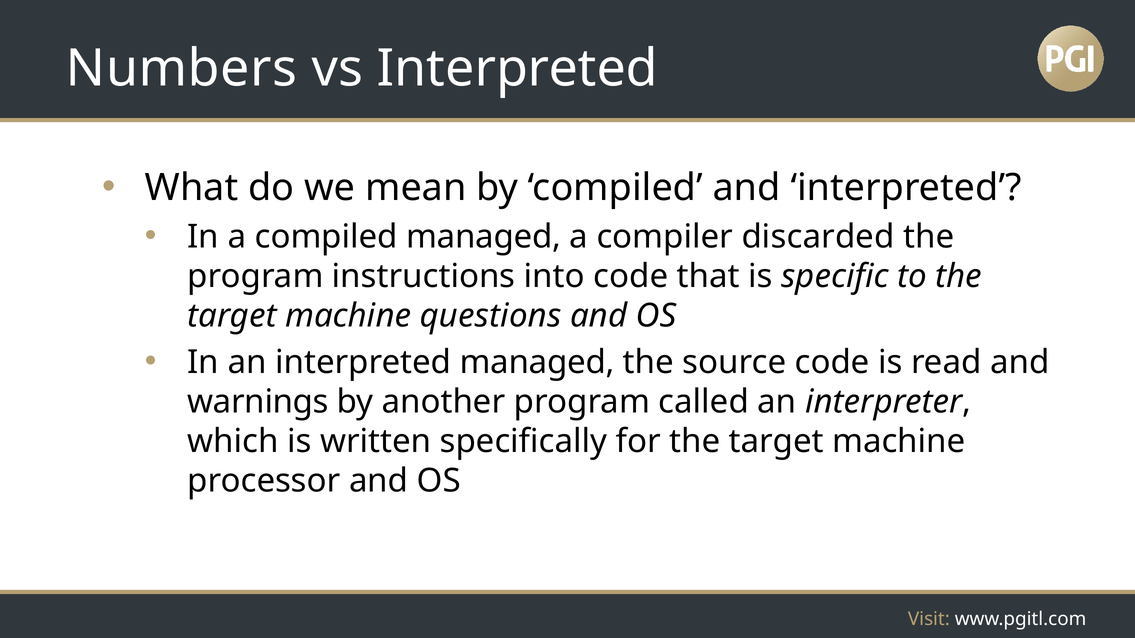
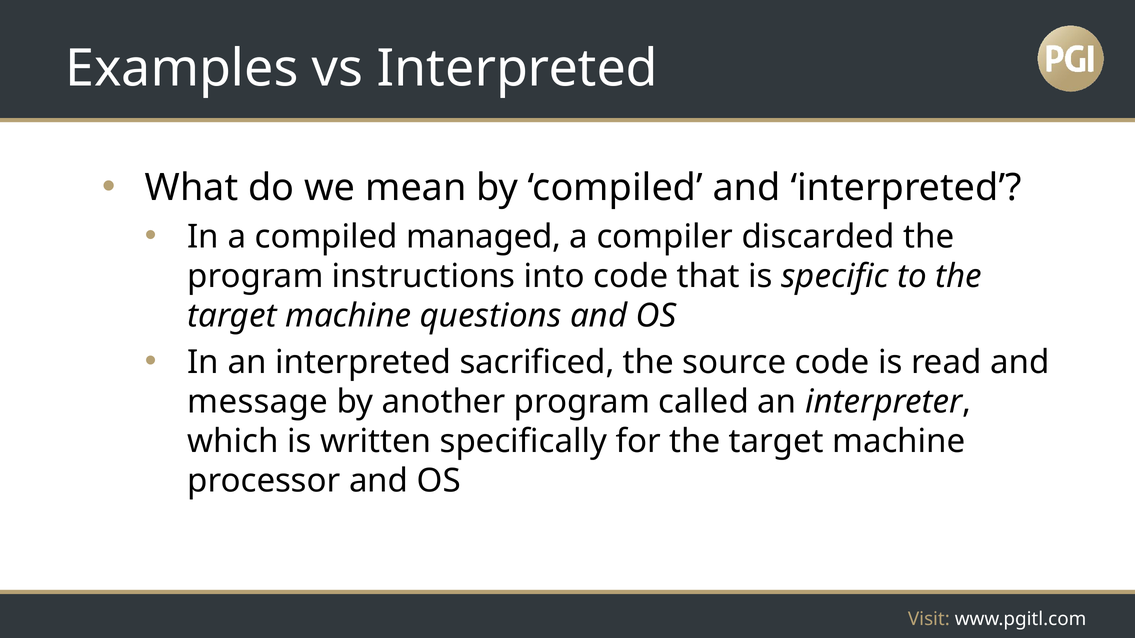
Numbers: Numbers -> Examples
interpreted managed: managed -> sacrificed
warnings: warnings -> message
